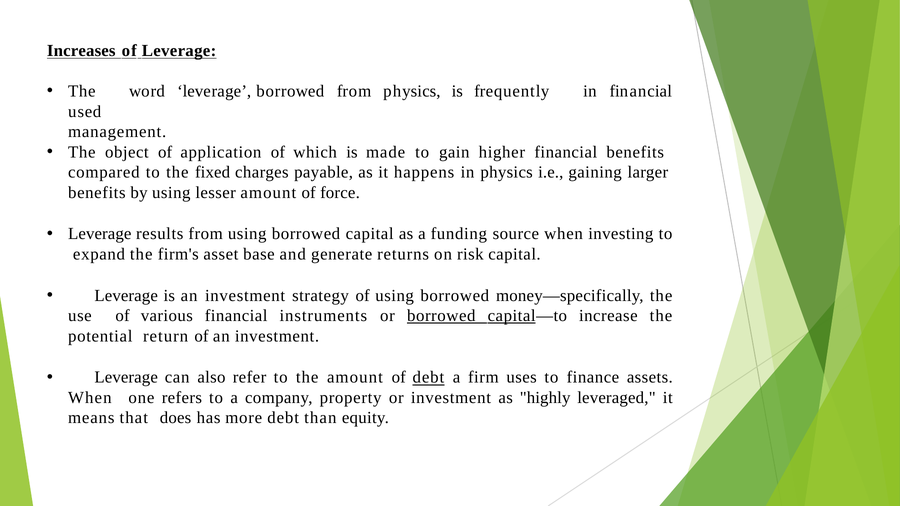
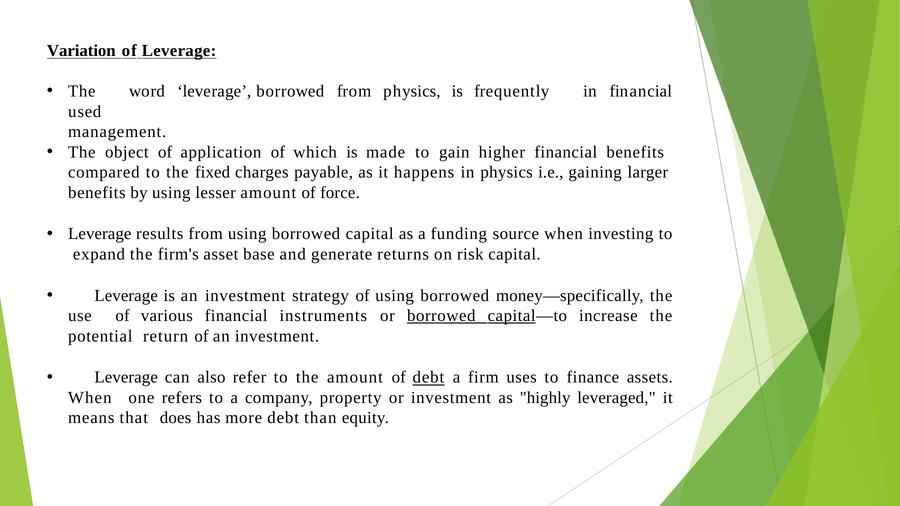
Increases: Increases -> Variation
